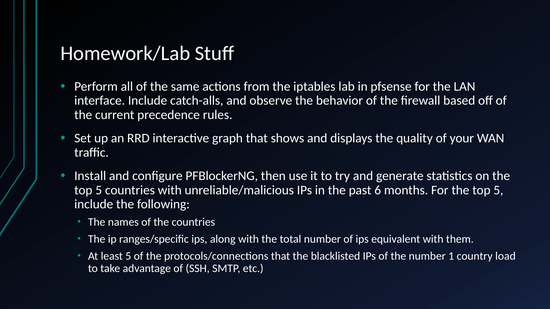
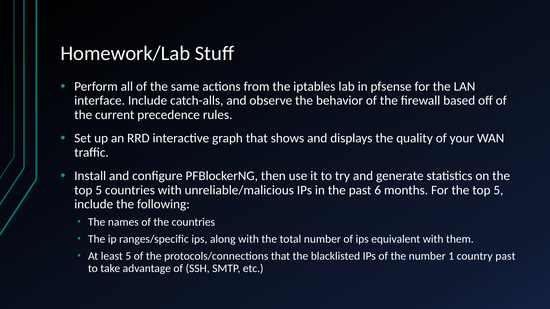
country load: load -> past
